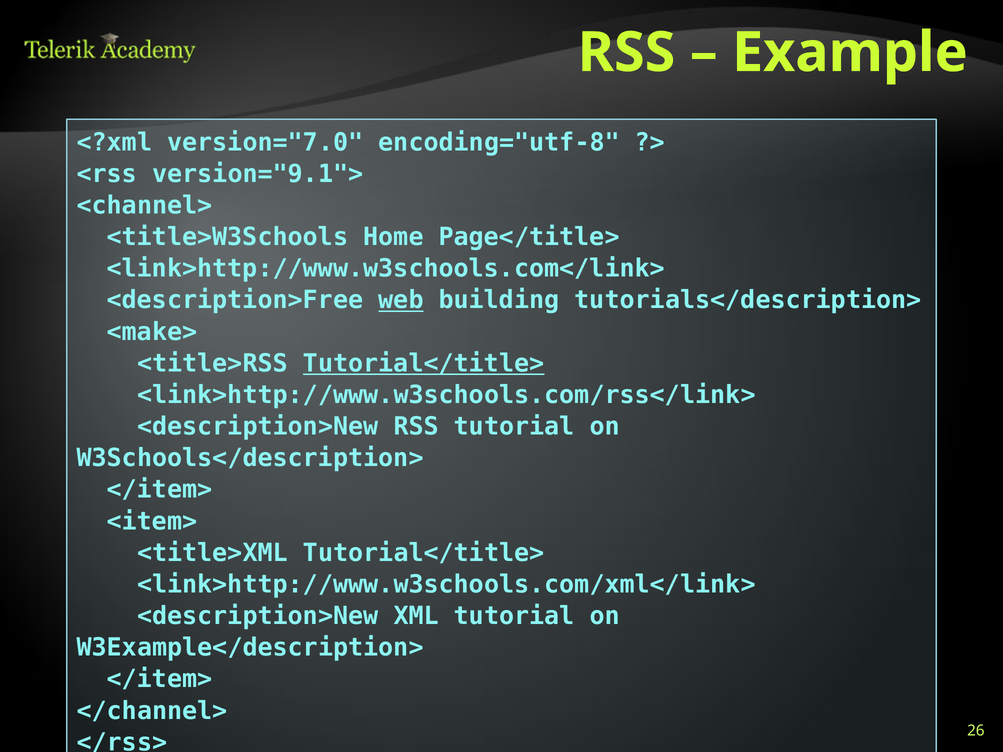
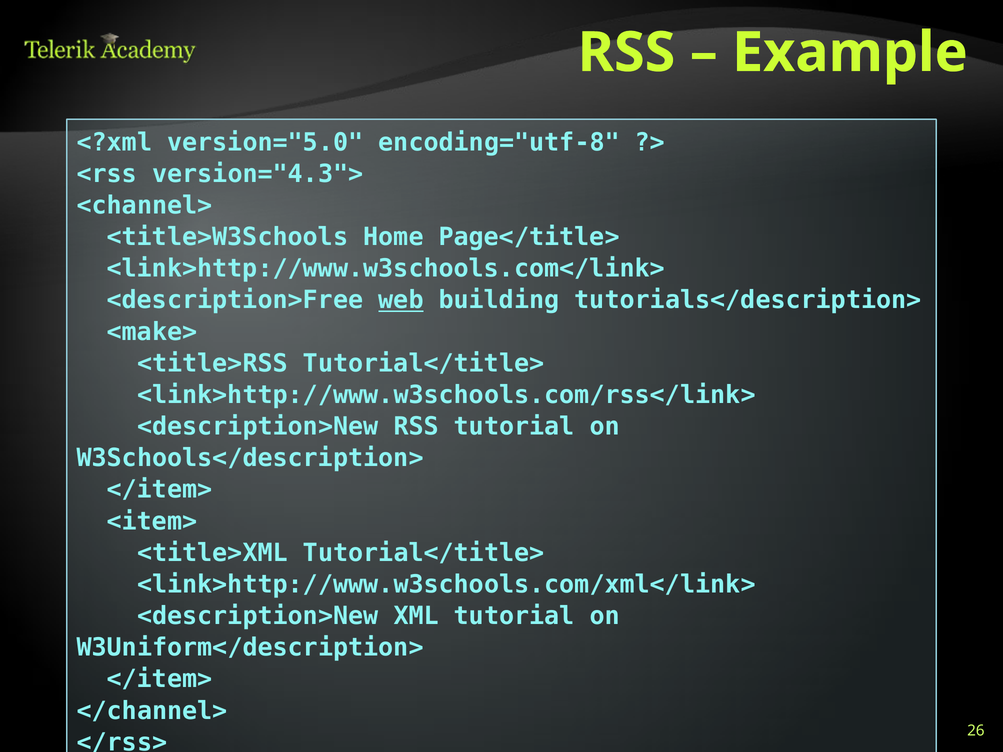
version="7.0: version="7.0 -> version="5.0
version="9.1">: version="9.1"> -> version="4.3">
Tutorial</title> at (424, 364) underline: present -> none
W3Example</description>: W3Example</description> -> W3Uniform</description>
